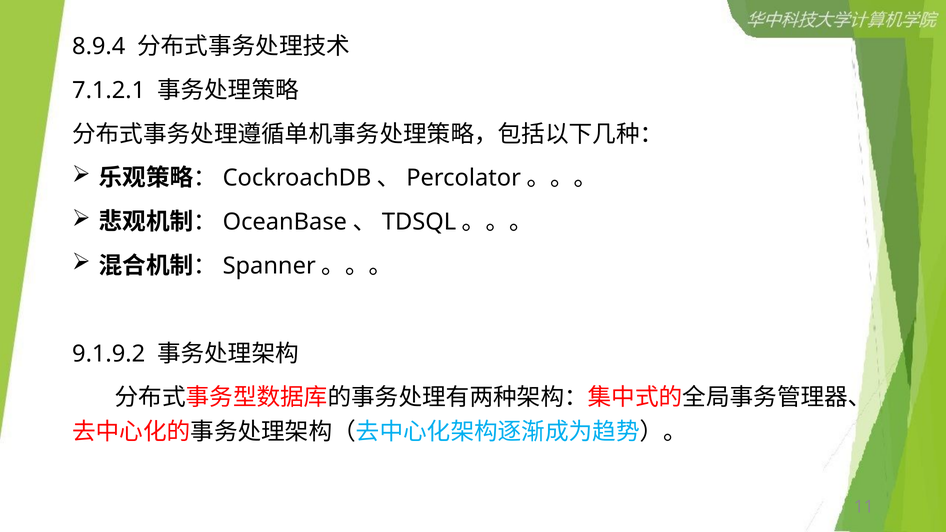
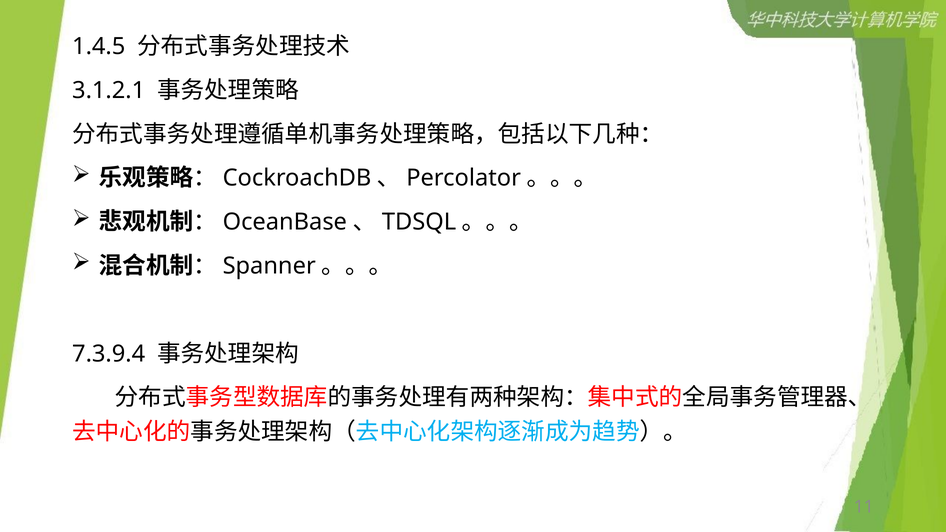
8.9.4: 8.9.4 -> 1.4.5
7.1.2.1: 7.1.2.1 -> 3.1.2.1
9.1.9.2: 9.1.9.2 -> 7.3.9.4
